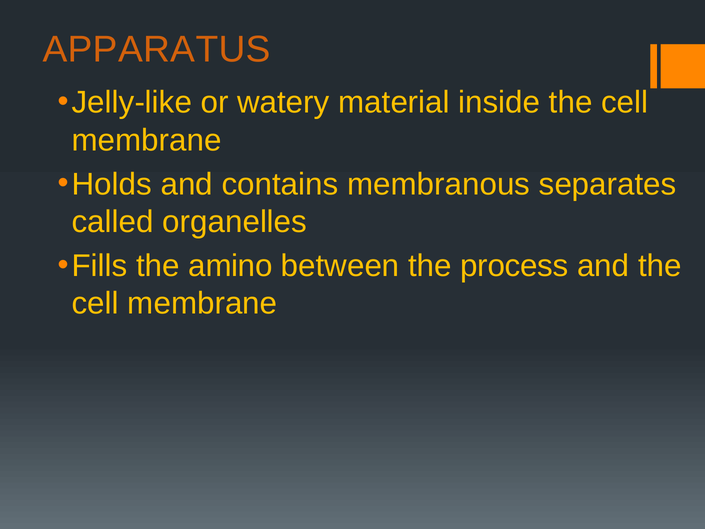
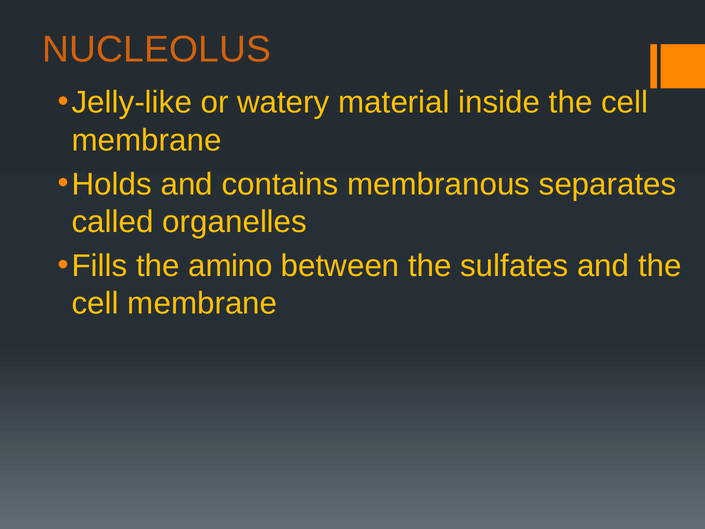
APPARATUS: APPARATUS -> NUCLEOLUS
process: process -> sulfates
